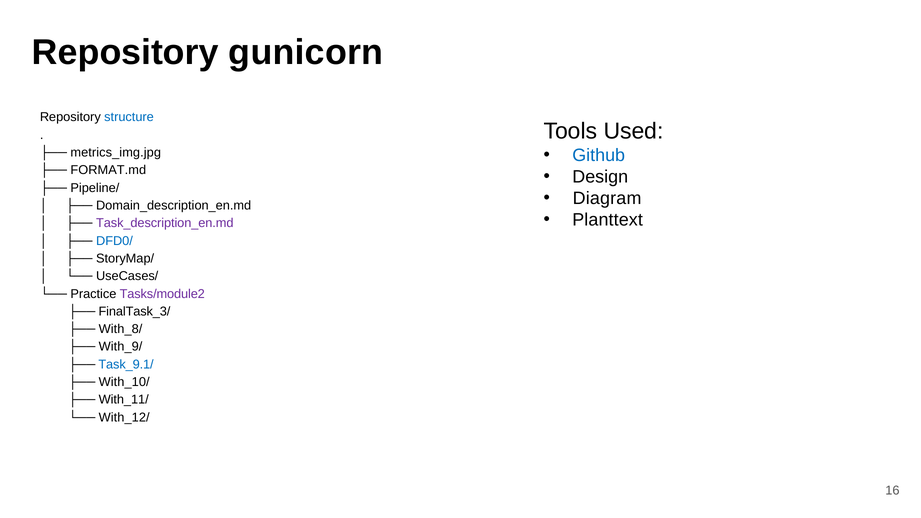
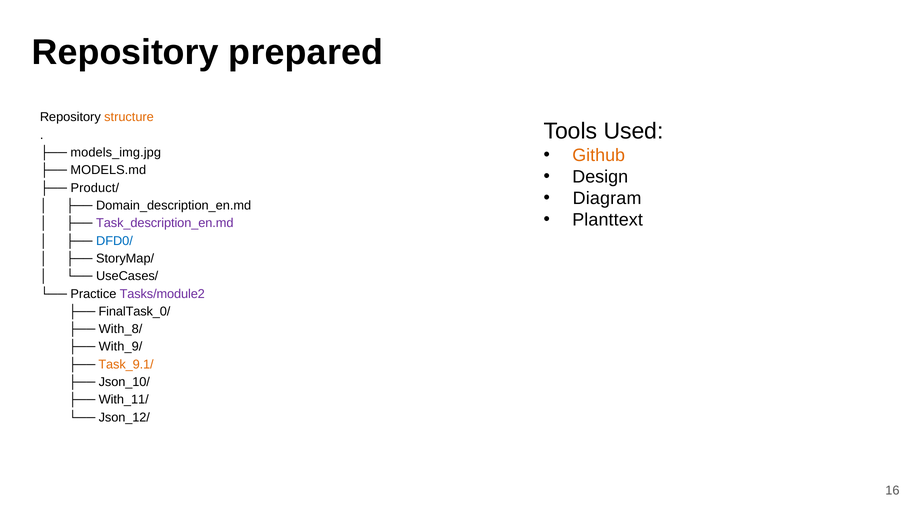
gunicorn: gunicorn -> prepared
structure colour: blue -> orange
Github colour: blue -> orange
metrics_img.jpg: metrics_img.jpg -> models_img.jpg
FORMAT.md: FORMAT.md -> MODELS.md
Pipeline/: Pipeline/ -> Product/
FinalTask_3/: FinalTask_3/ -> FinalTask_0/
Task_9.1/ colour: blue -> orange
With_10/: With_10/ -> Json_10/
With_12/: With_12/ -> Json_12/
